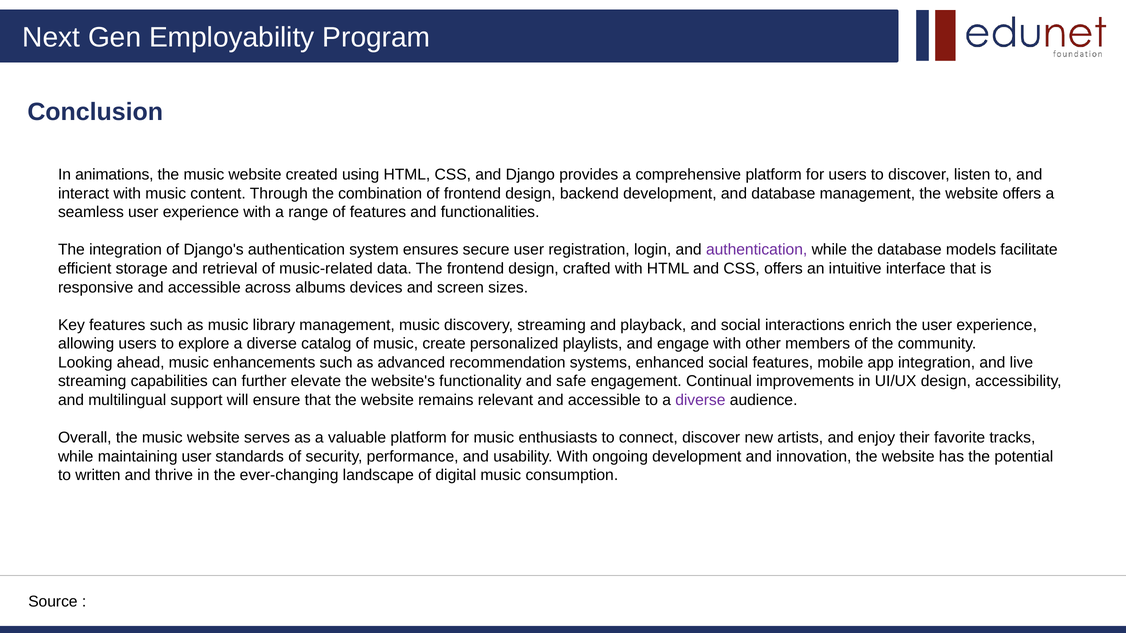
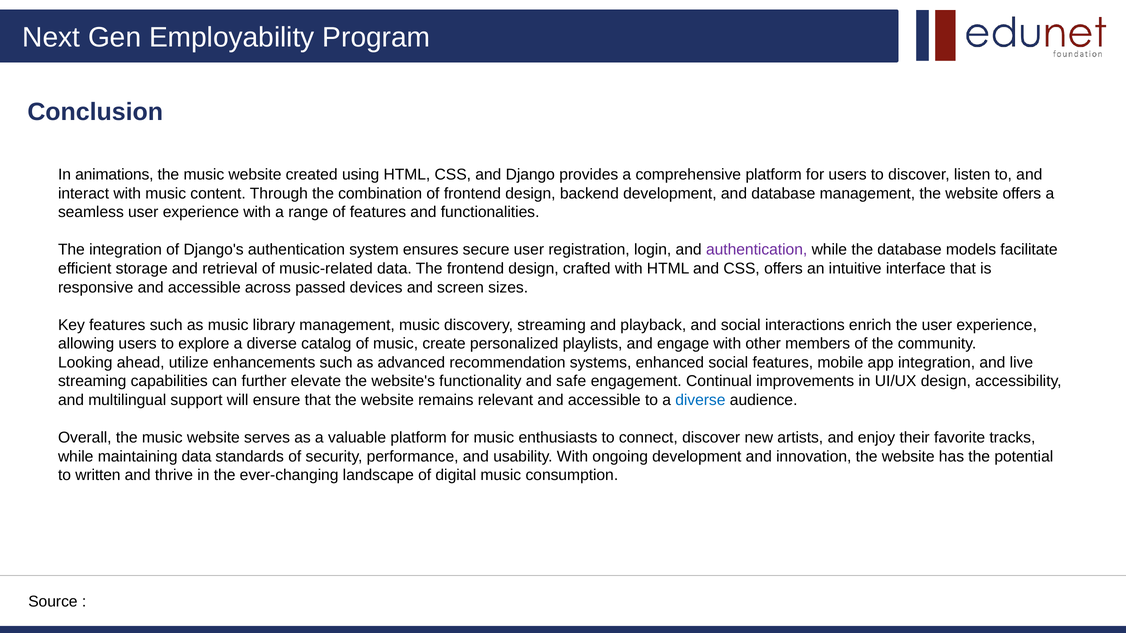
albums: albums -> passed
ahead music: music -> utilize
diverse at (700, 400) colour: purple -> blue
maintaining user: user -> data
